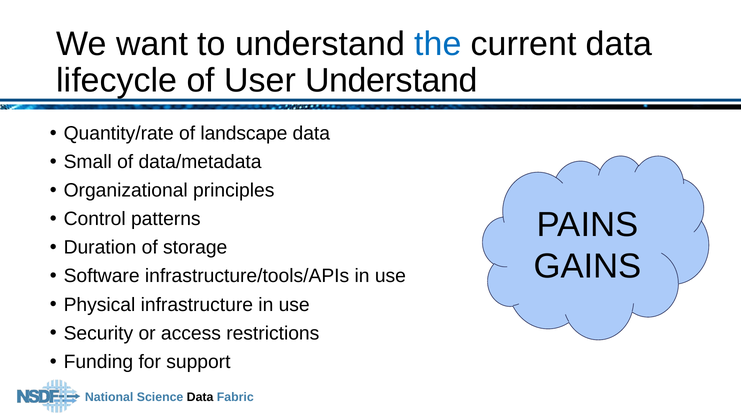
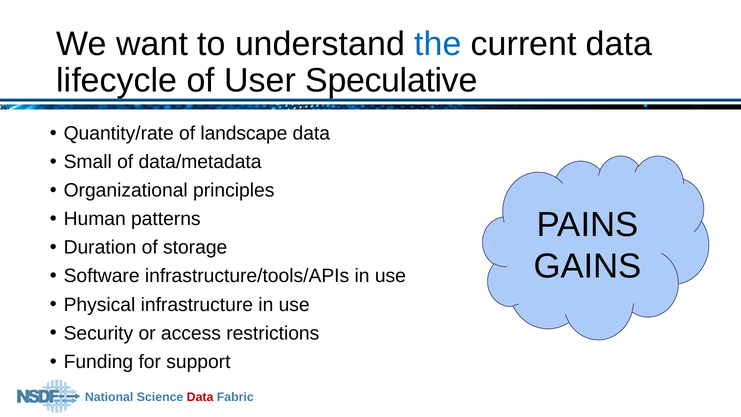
User Understand: Understand -> Speculative
Control: Control -> Human
Data at (200, 397) colour: black -> red
